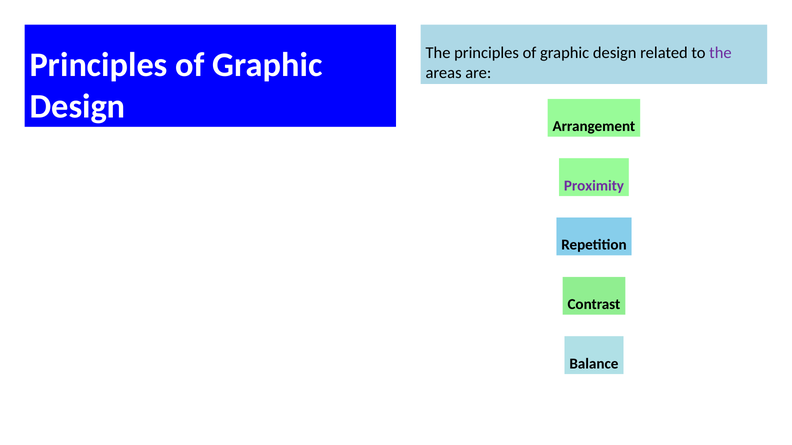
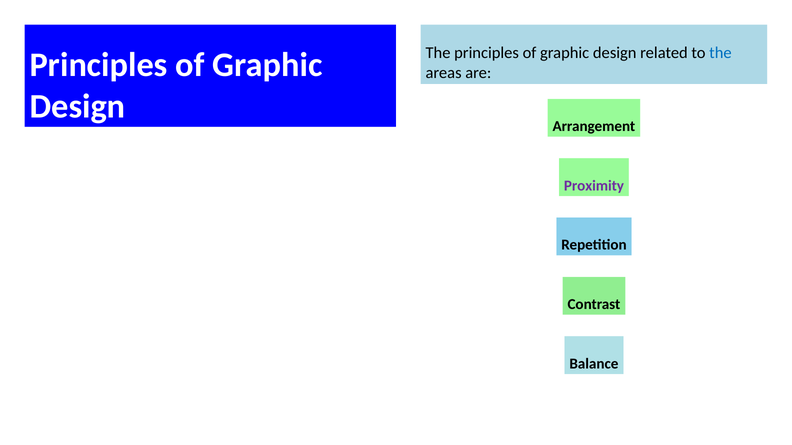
the at (720, 53) colour: purple -> blue
